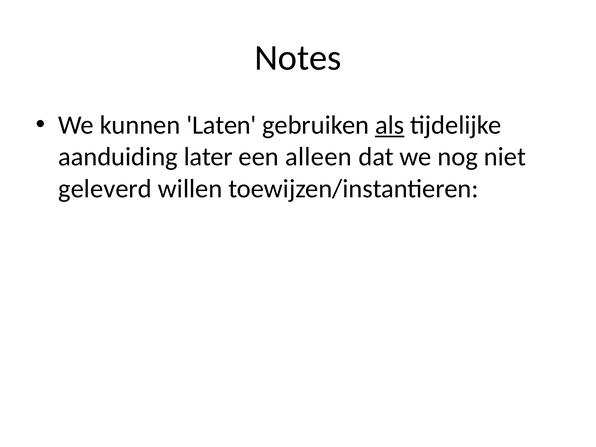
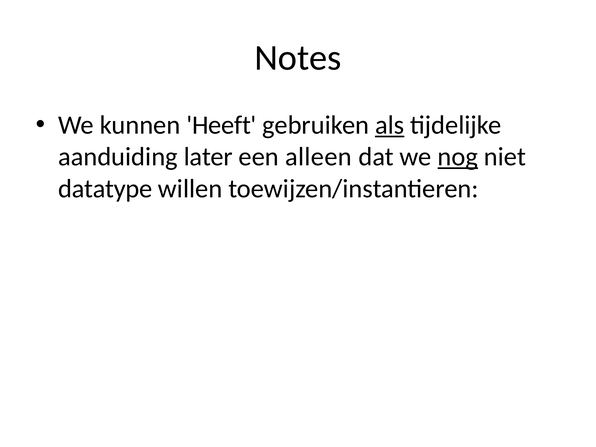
Laten: Laten -> Heeft
nog underline: none -> present
geleverd: geleverd -> datatype
